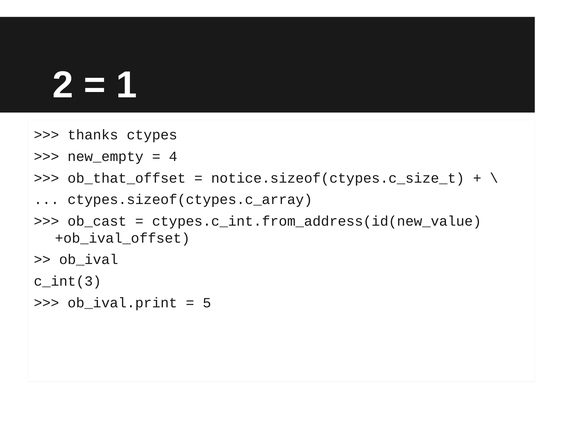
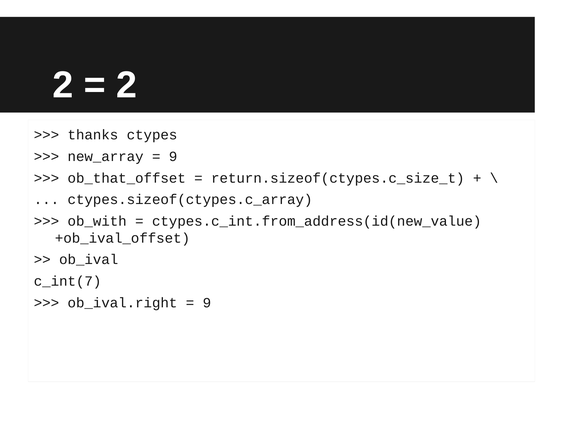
1 at (127, 85): 1 -> 2
new_empty: new_empty -> new_array
4 at (173, 157): 4 -> 9
notice.sizeof(ctypes.c_size_t: notice.sizeof(ctypes.c_size_t -> return.sizeof(ctypes.c_size_t
ob_cast: ob_cast -> ob_with
c_int(3: c_int(3 -> c_int(7
ob_ival.print: ob_ival.print -> ob_ival.right
5 at (207, 303): 5 -> 9
